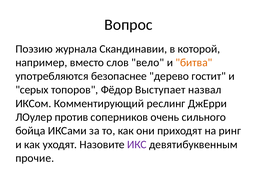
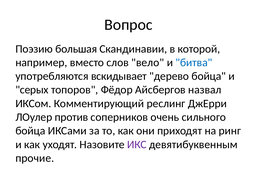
журнала: журнала -> большая
битва colour: orange -> blue
безопаснее: безопаснее -> вскидывает
дерево гостит: гостит -> бойца
Выступает: Выступает -> Айсбергов
